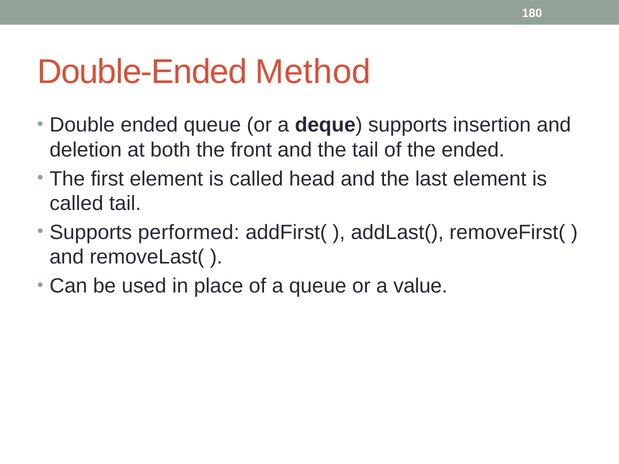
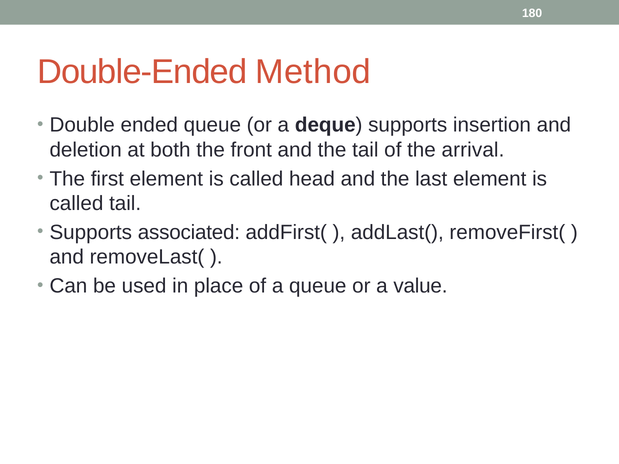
the ended: ended -> arrival
performed: performed -> associated
